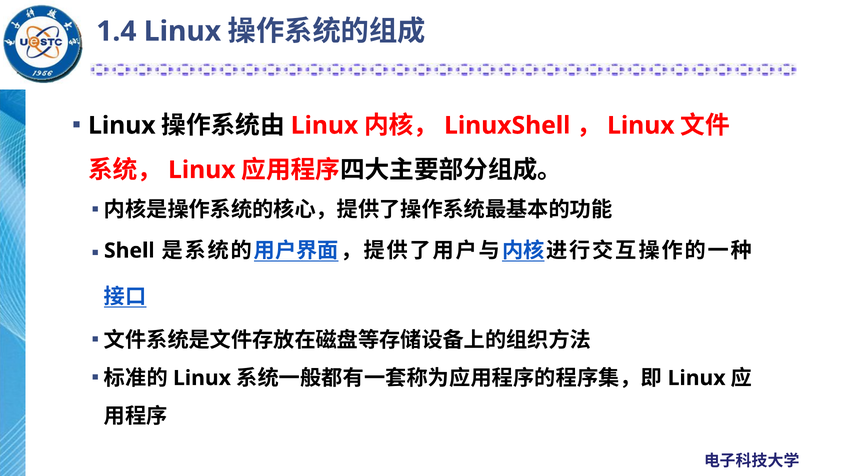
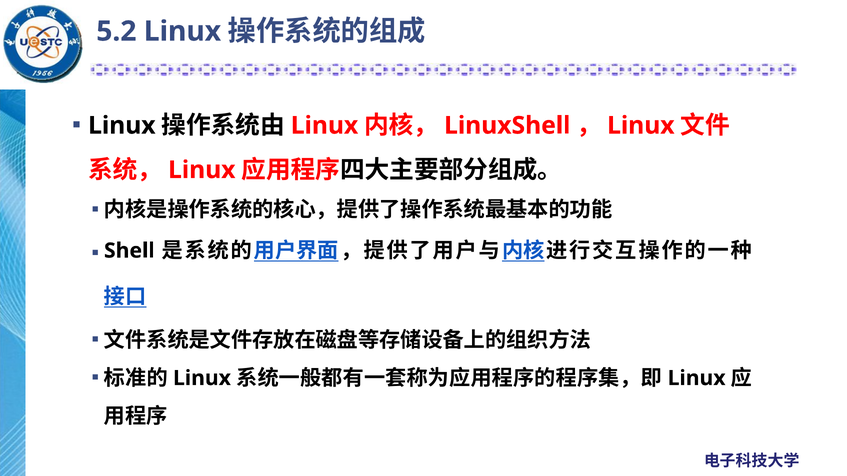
1.4: 1.4 -> 5.2
